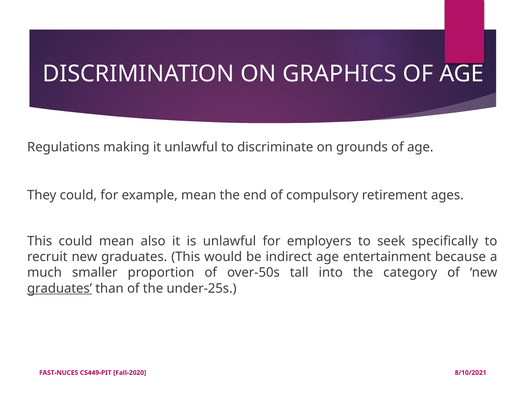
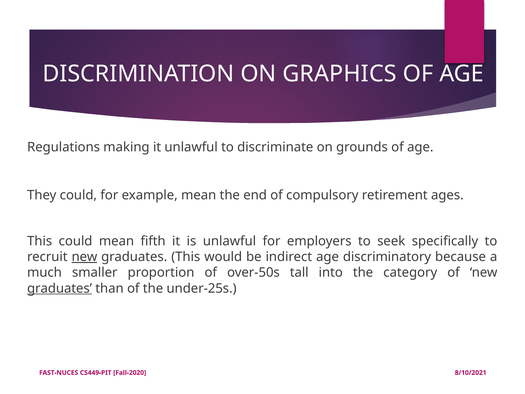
also: also -> fifth
new at (84, 257) underline: none -> present
entertainment: entertainment -> discriminatory
